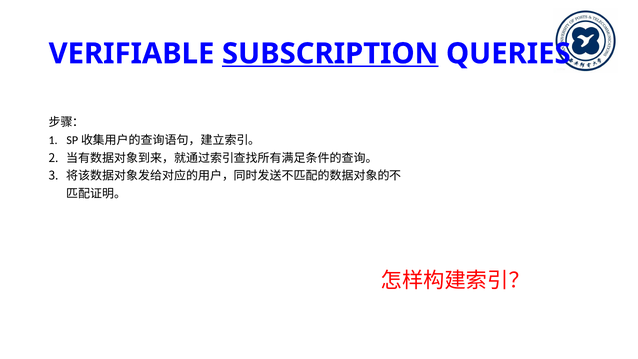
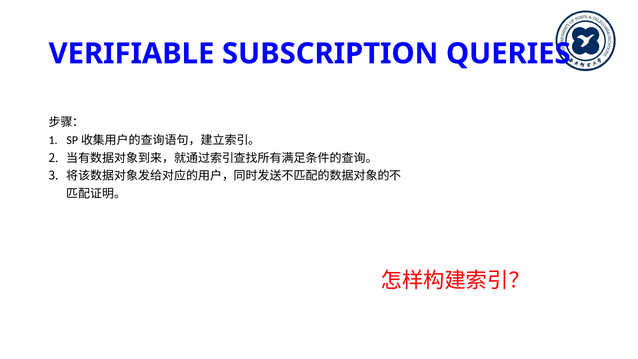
SUBSCRIPTION underline: present -> none
